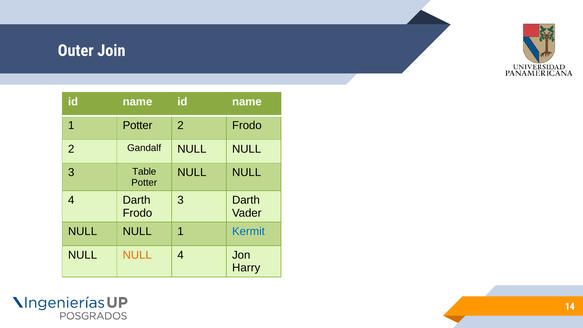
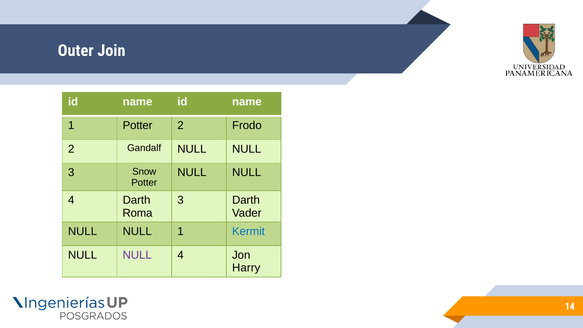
Table: Table -> Snow
Frodo at (137, 213): Frodo -> Roma
NULL at (137, 255) colour: orange -> purple
